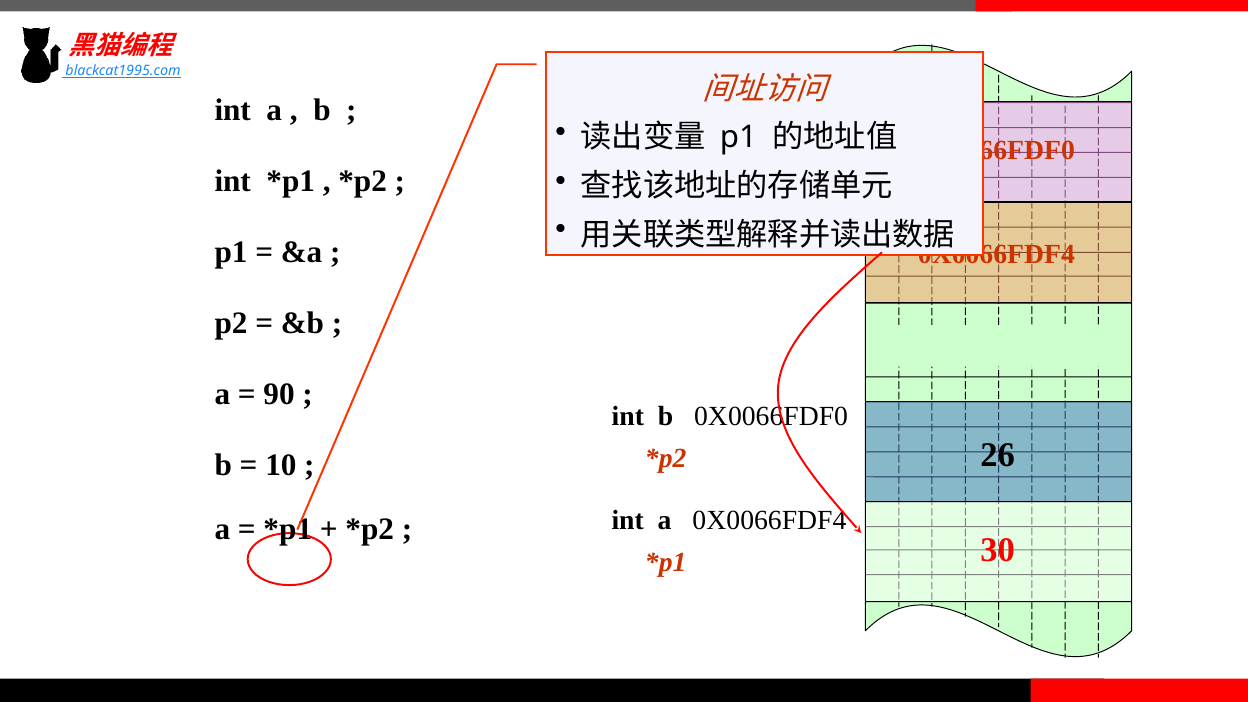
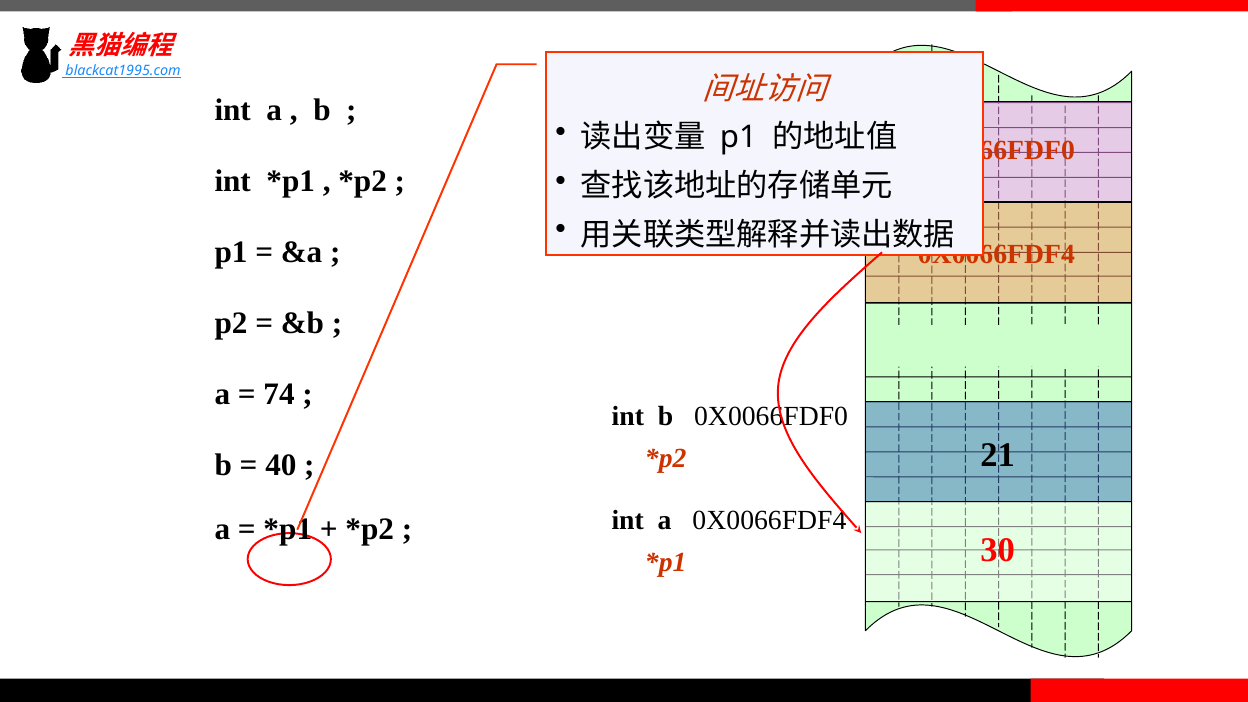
90: 90 -> 74
26: 26 -> 21
10: 10 -> 40
